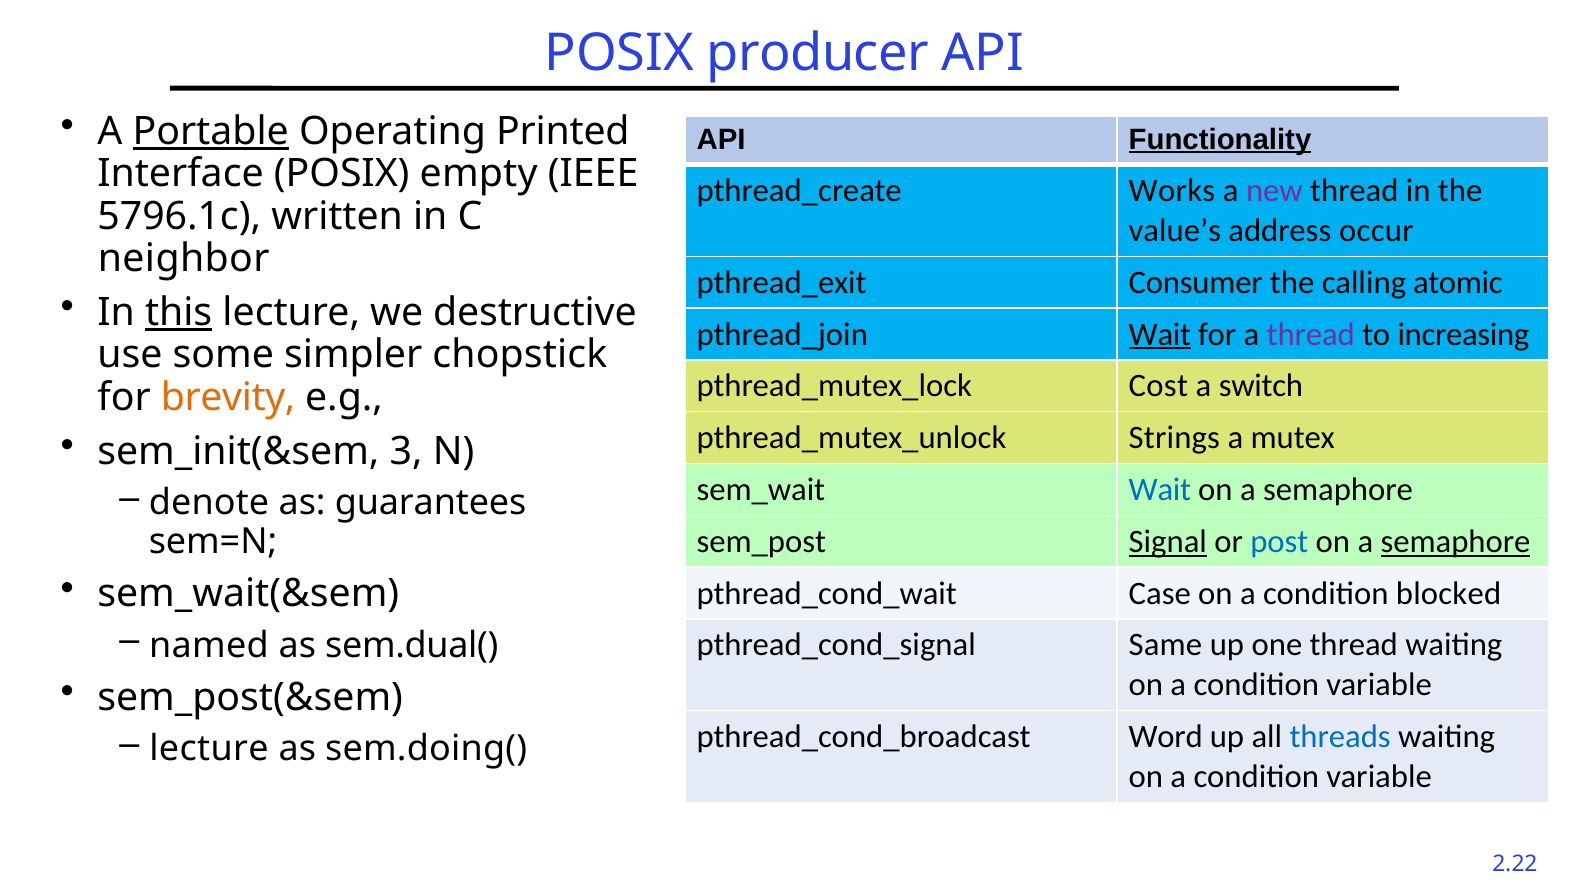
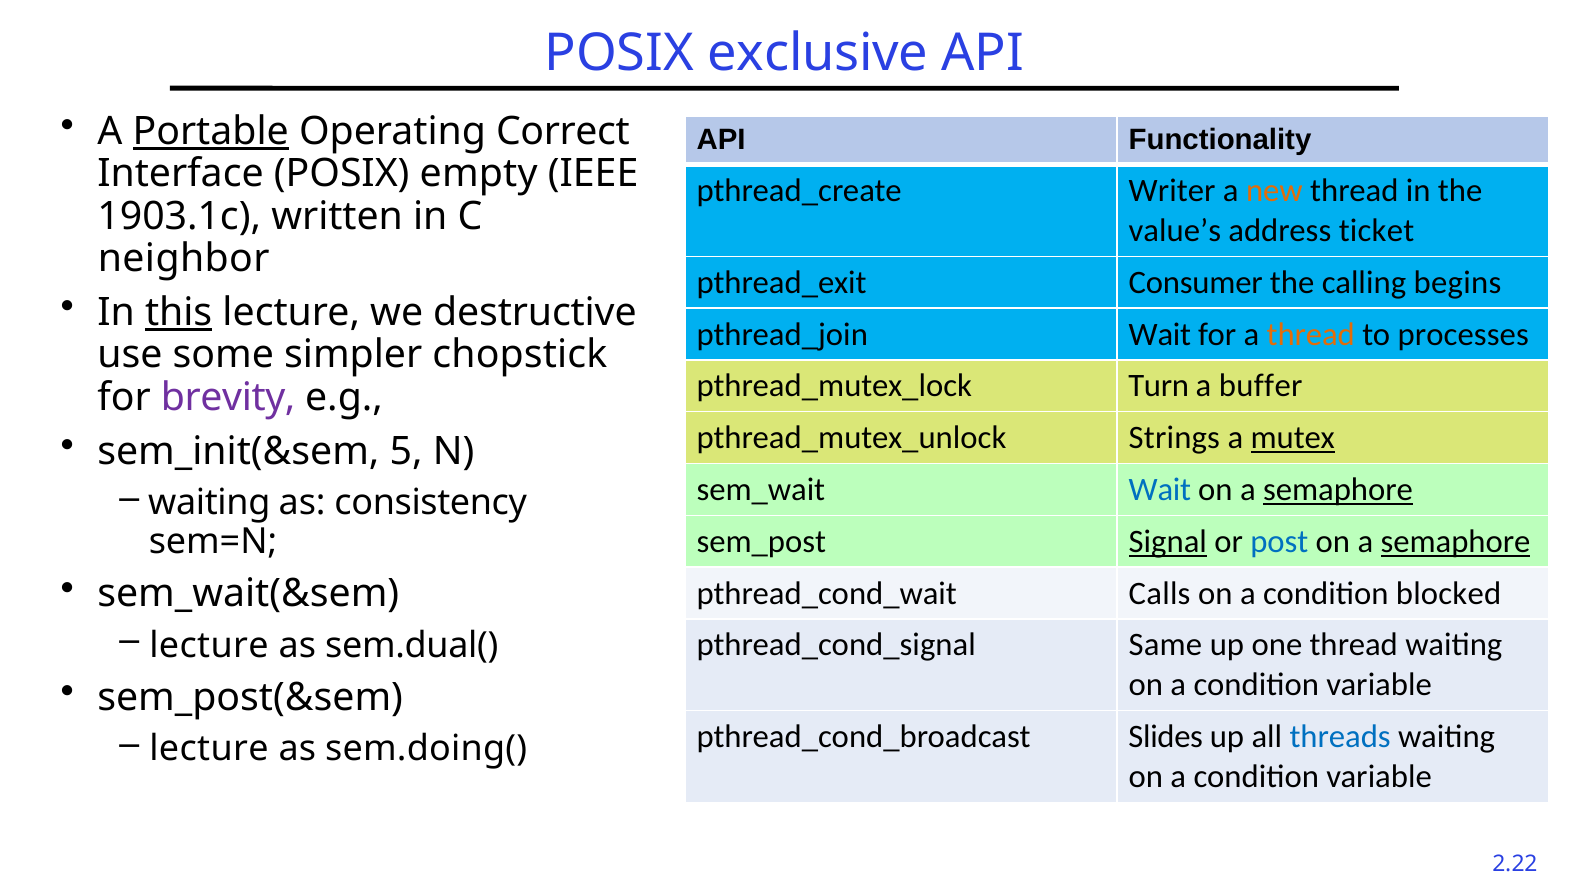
producer: producer -> exclusive
Printed: Printed -> Correct
Functionality underline: present -> none
Works: Works -> Writer
new colour: purple -> orange
5796.1c: 5796.1c -> 1903.1c
occur: occur -> ticket
atomic: atomic -> begins
Wait at (1160, 335) underline: present -> none
thread at (1311, 335) colour: purple -> orange
increasing: increasing -> processes
Cost: Cost -> Turn
switch: switch -> buffer
brevity colour: orange -> purple
mutex underline: none -> present
3: 3 -> 5
semaphore at (1338, 490) underline: none -> present
denote at (209, 503): denote -> waiting
guarantees: guarantees -> consistency
Case: Case -> Calls
named at (209, 646): named -> lecture
Word: Word -> Slides
